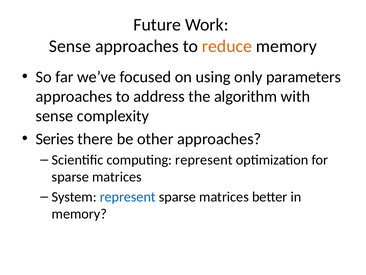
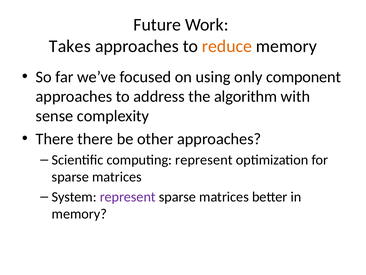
Sense at (70, 46): Sense -> Takes
parameters: parameters -> component
Series at (55, 139): Series -> There
represent at (128, 197) colour: blue -> purple
